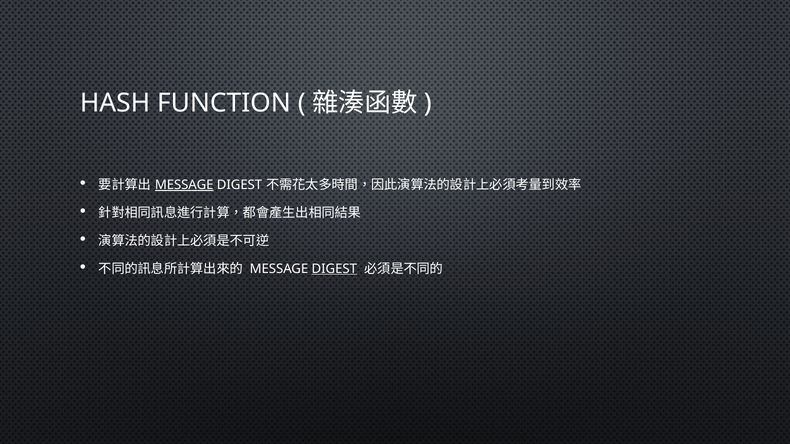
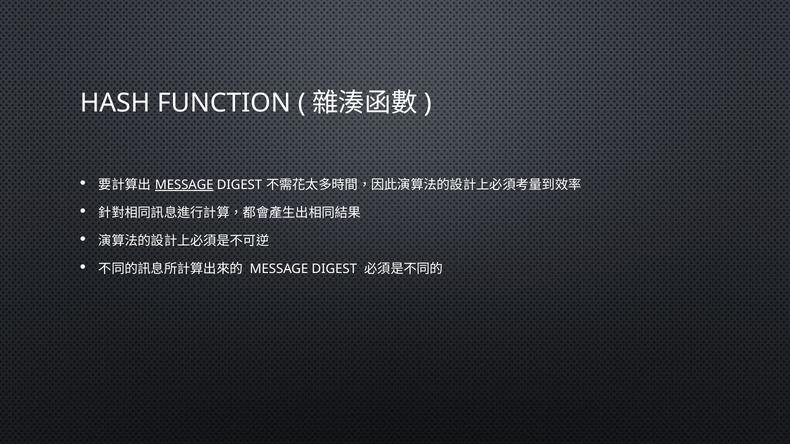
DIGEST at (334, 269) underline: present -> none
